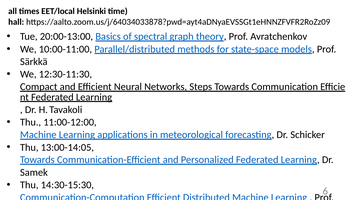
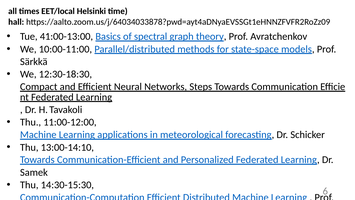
20:00-13:00: 20:00-13:00 -> 41:00-13:00
12:30-11:30: 12:30-11:30 -> 12:30-18:30
13:00-14:05: 13:00-14:05 -> 13:00-14:10
